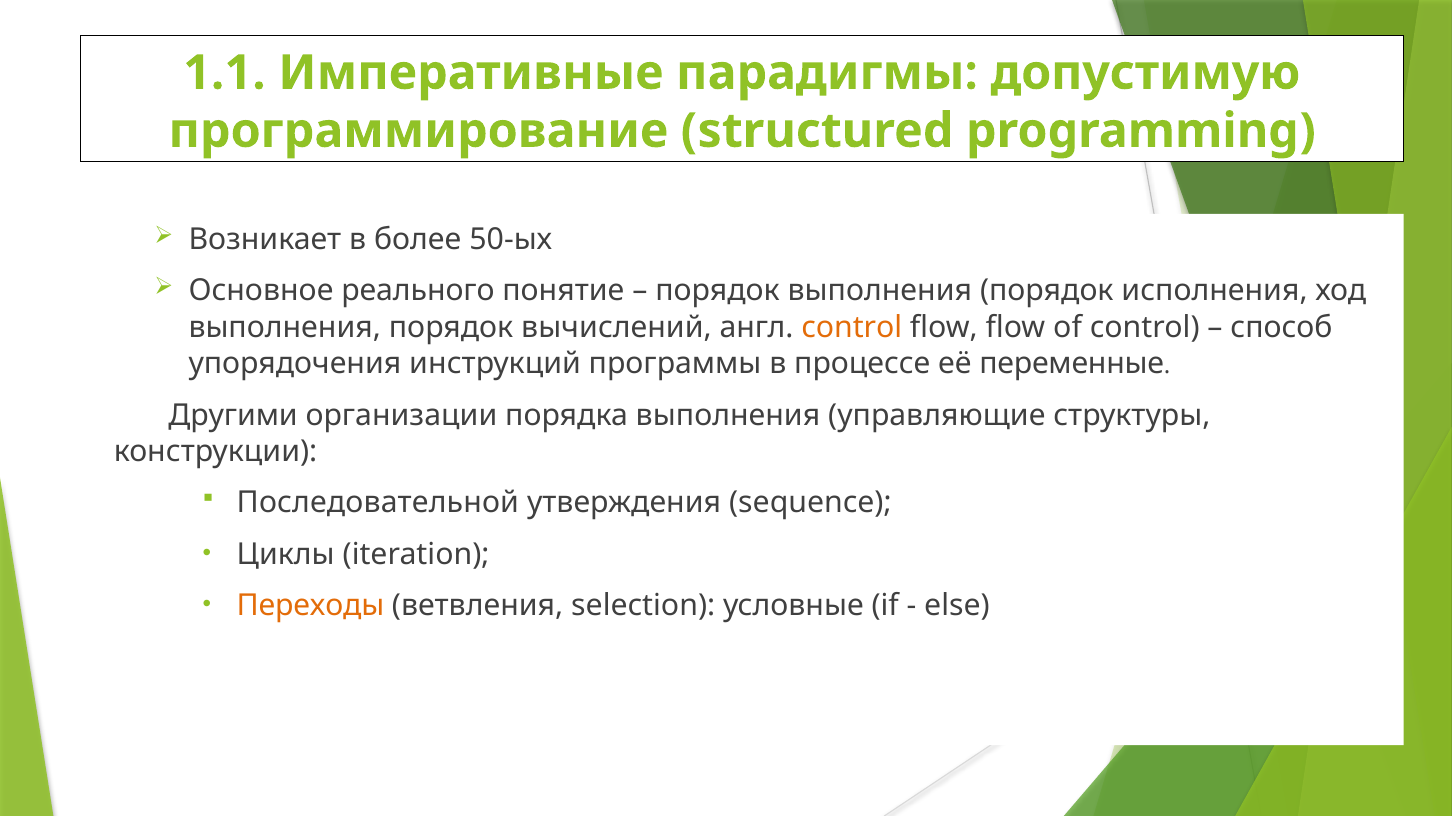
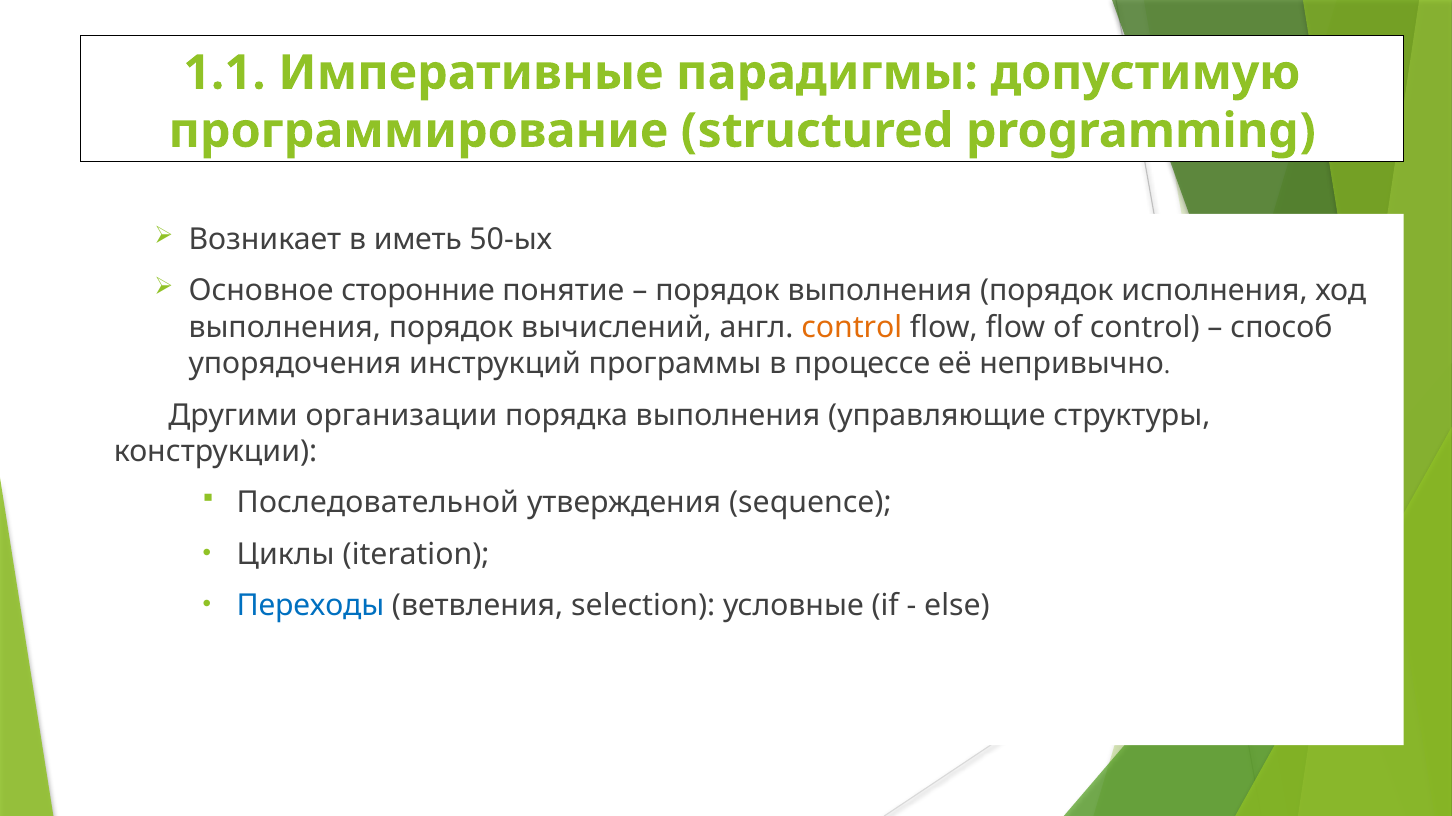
более: более -> иметь
реального: реального -> сторонние
переменные: переменные -> непривычно
Переходы colour: orange -> blue
